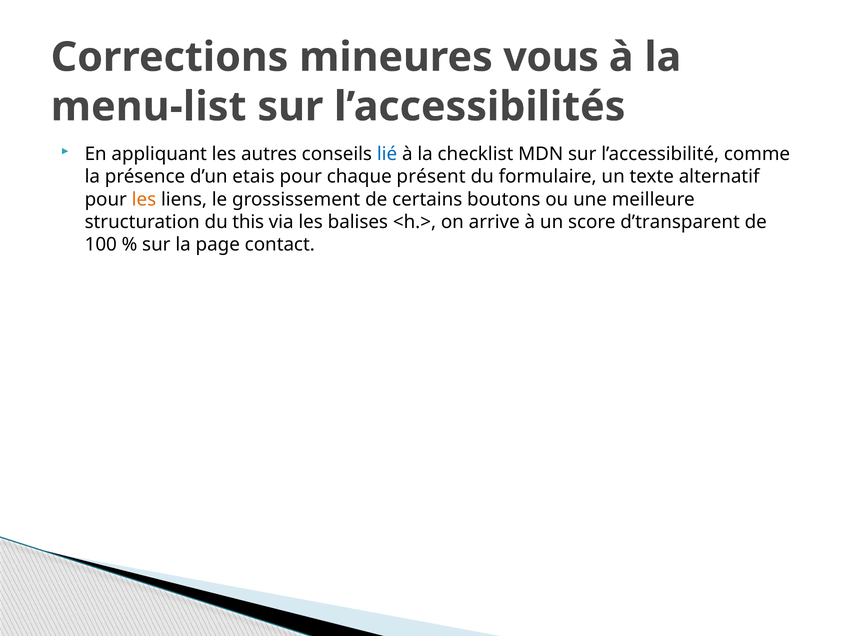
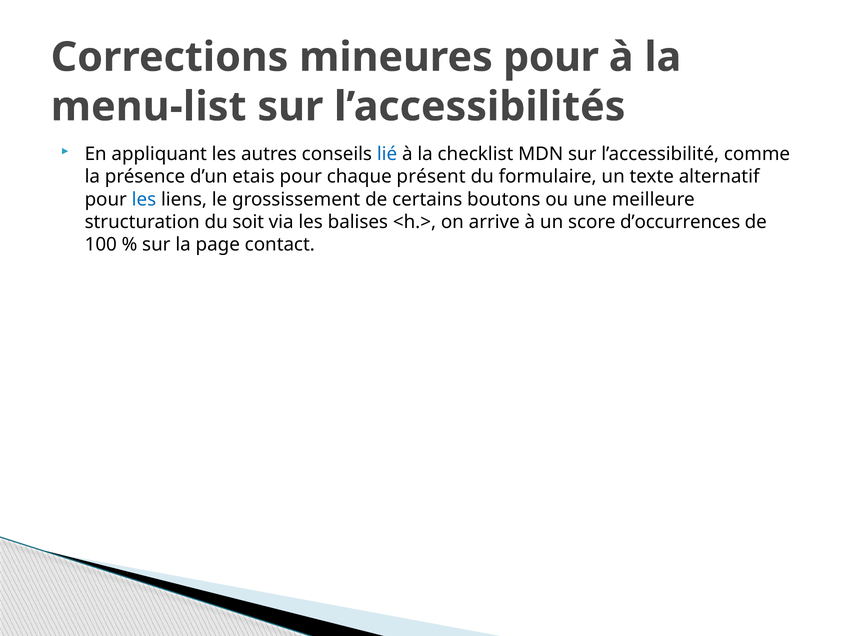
mineures vous: vous -> pour
les at (144, 199) colour: orange -> blue
this: this -> soit
d’transparent: d’transparent -> d’occurrences
